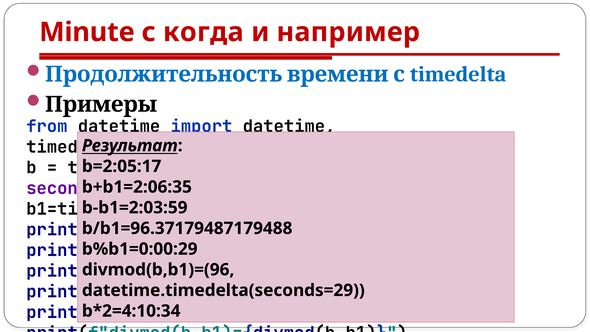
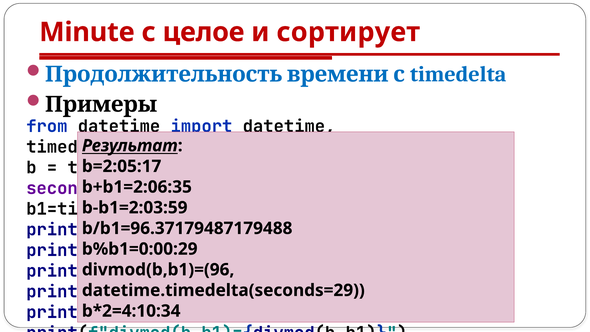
когда: когда -> целое
например: например -> сортирует
